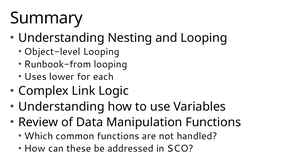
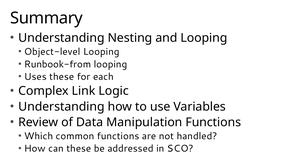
Uses lower: lower -> these
